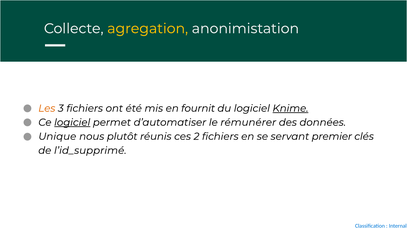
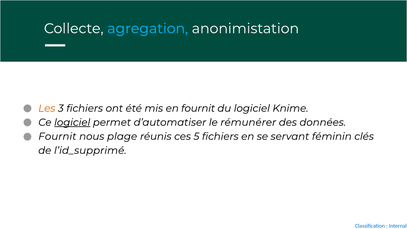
agregation colour: yellow -> light blue
Knime underline: present -> none
Unique at (57, 136): Unique -> Fournit
plutôt: plutôt -> plage
2: 2 -> 5
premier: premier -> féminin
